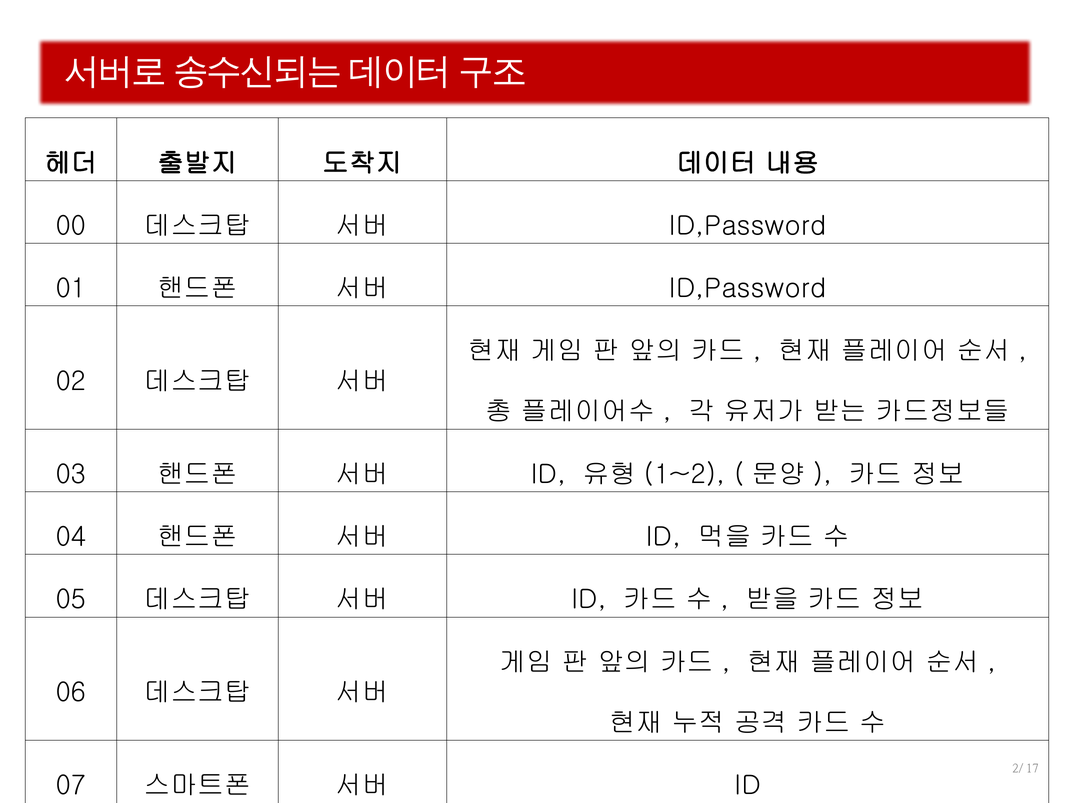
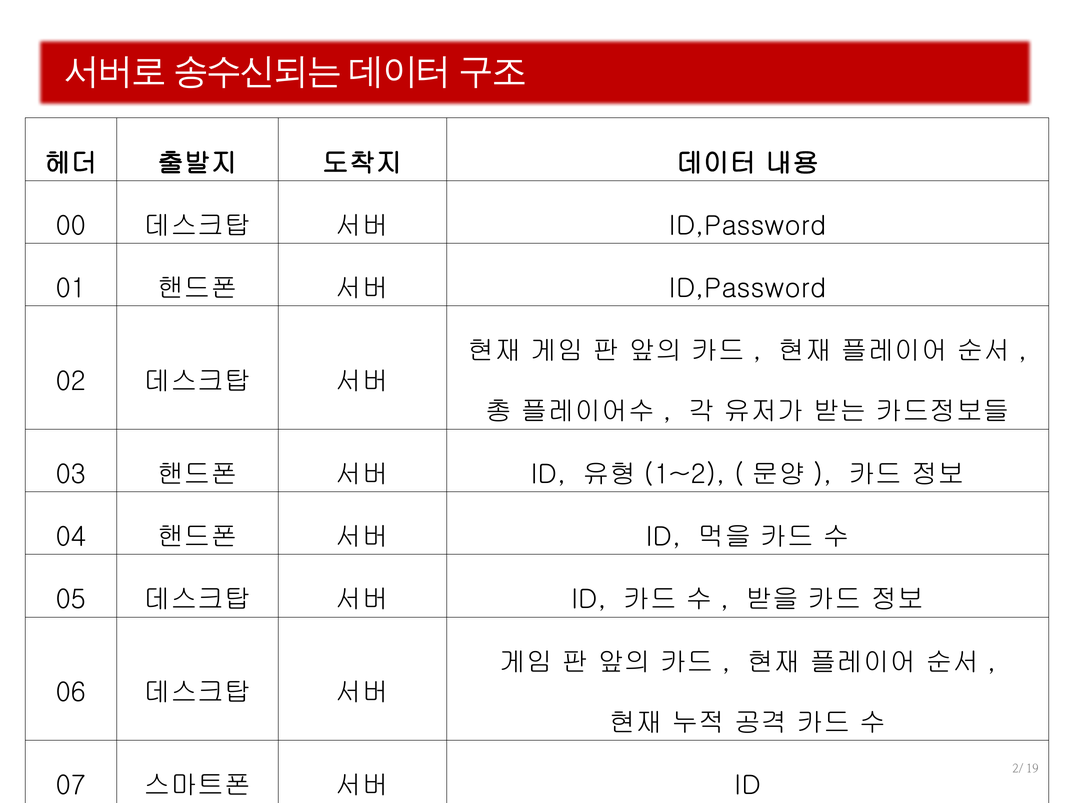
17: 17 -> 19
